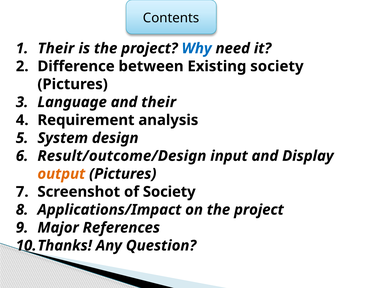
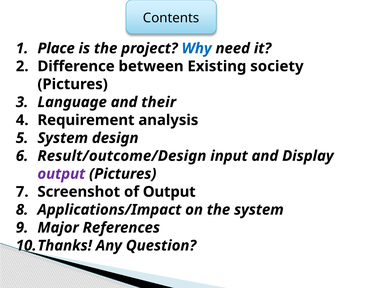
Their at (56, 48): Their -> Place
output at (61, 174) colour: orange -> purple
of Society: Society -> Output
on the project: project -> system
